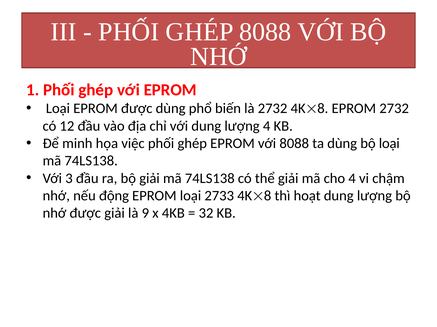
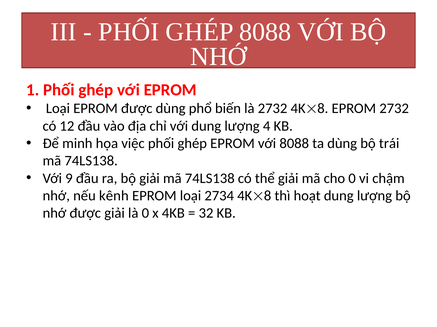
bộ loại: loại -> trái
3: 3 -> 9
cho 4: 4 -> 0
động: động -> kênh
2733: 2733 -> 2734
là 9: 9 -> 0
